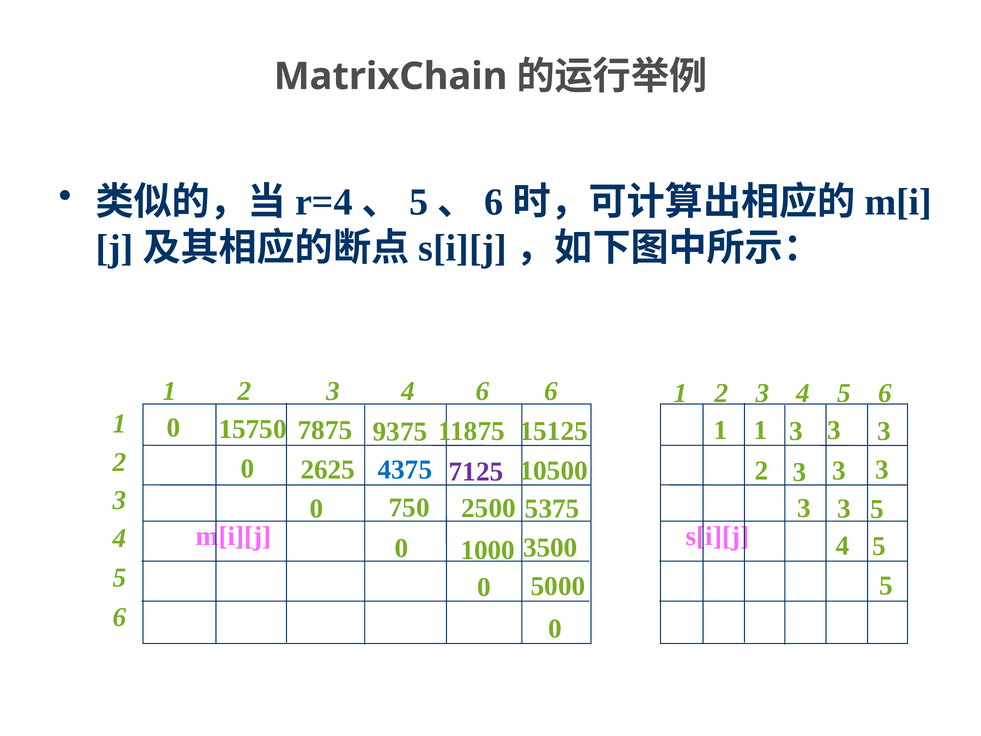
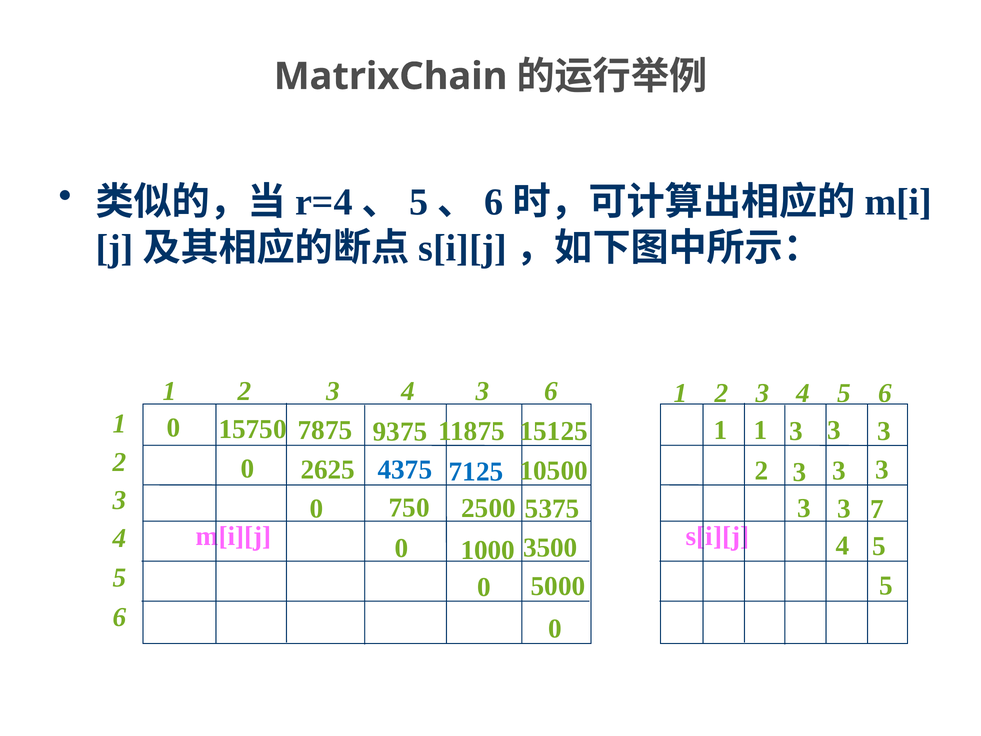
4 6: 6 -> 3
7125 colour: purple -> blue
5375 5: 5 -> 7
